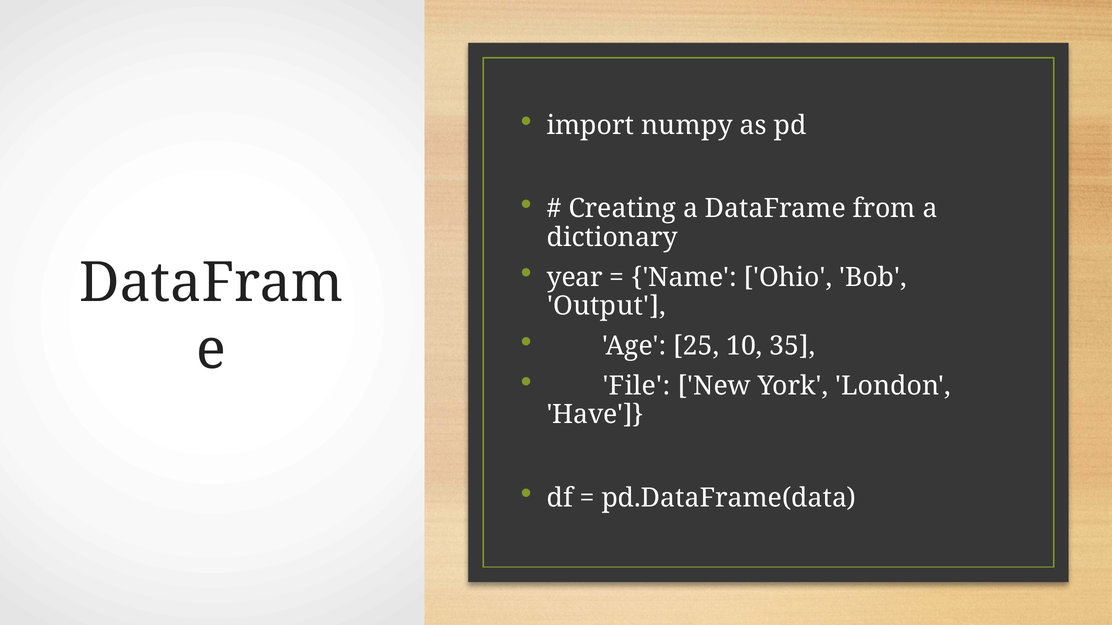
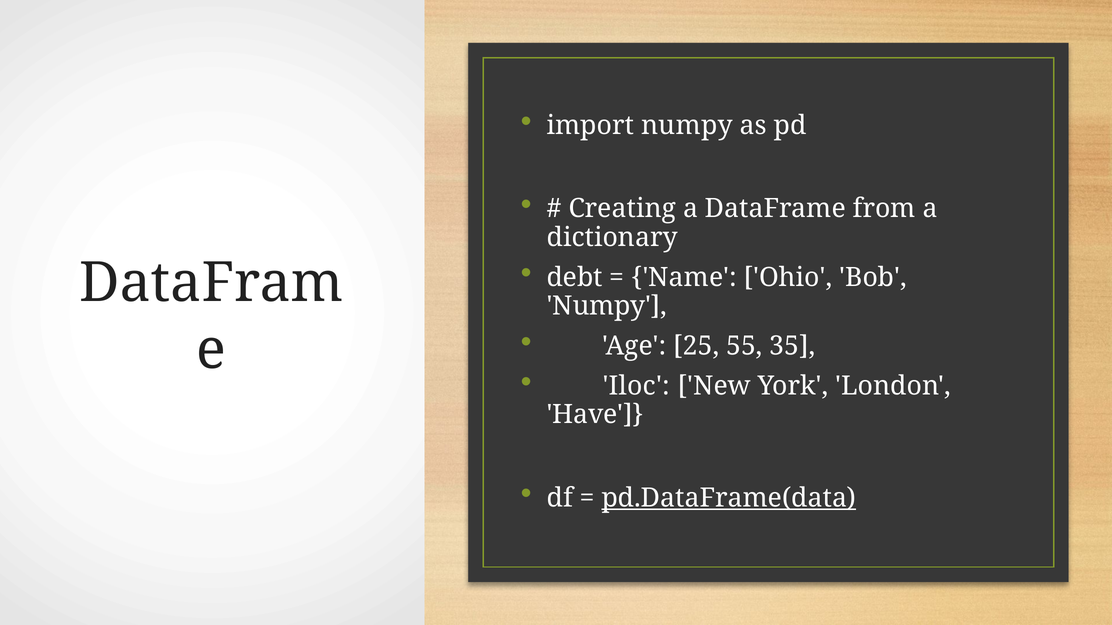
year: year -> debt
Output at (607, 306): Output -> Numpy
10: 10 -> 55
File: File -> Iloc
pd.DataFrame(data underline: none -> present
